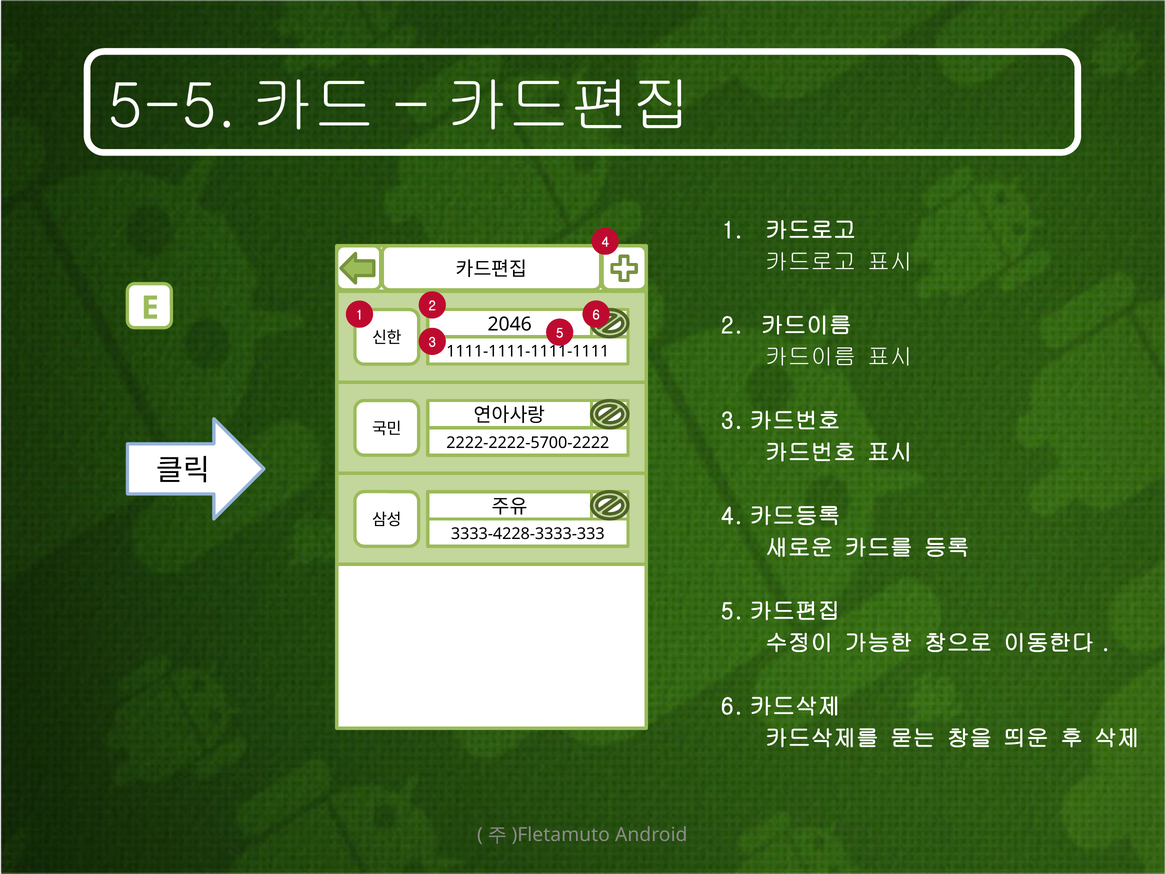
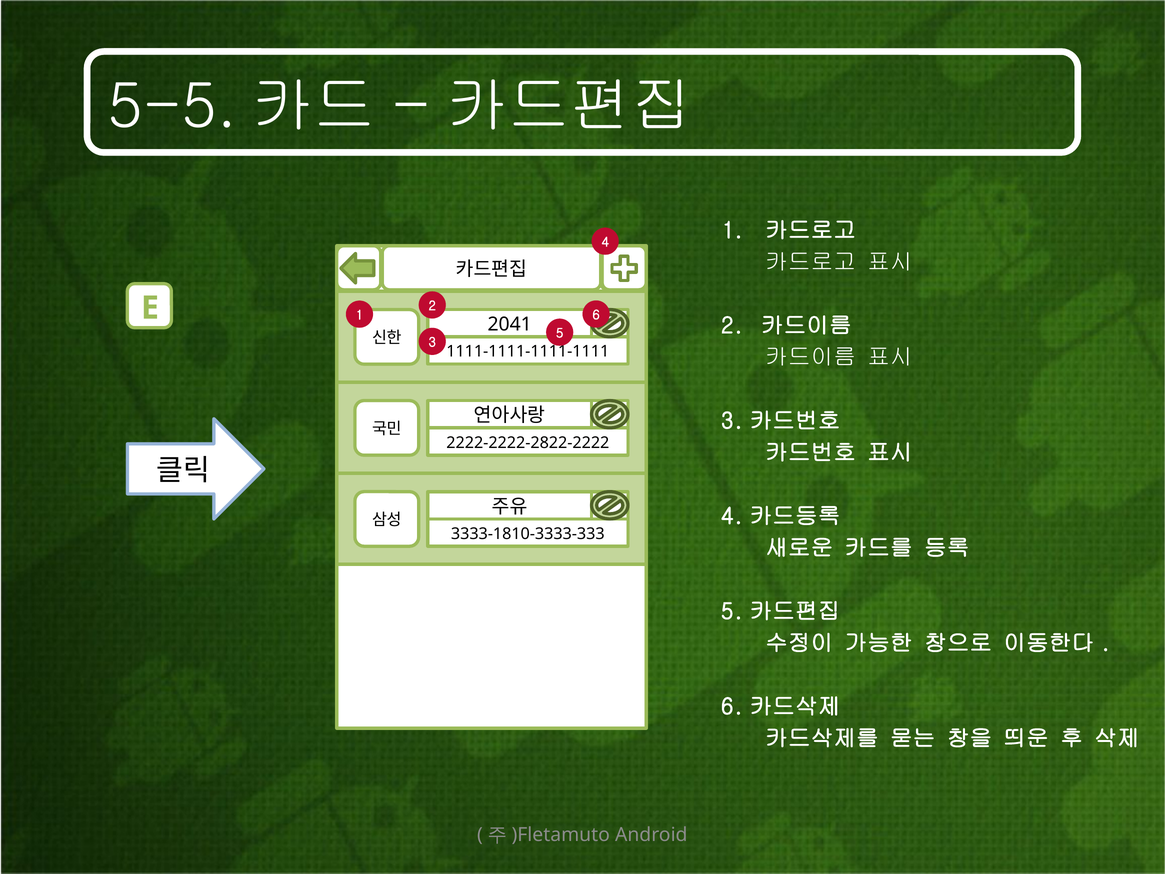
2046: 2046 -> 2041
2222-2222-5700-2222: 2222-2222-5700-2222 -> 2222-2222-2822-2222
3333-4228-3333-333: 3333-4228-3333-333 -> 3333-1810-3333-333
